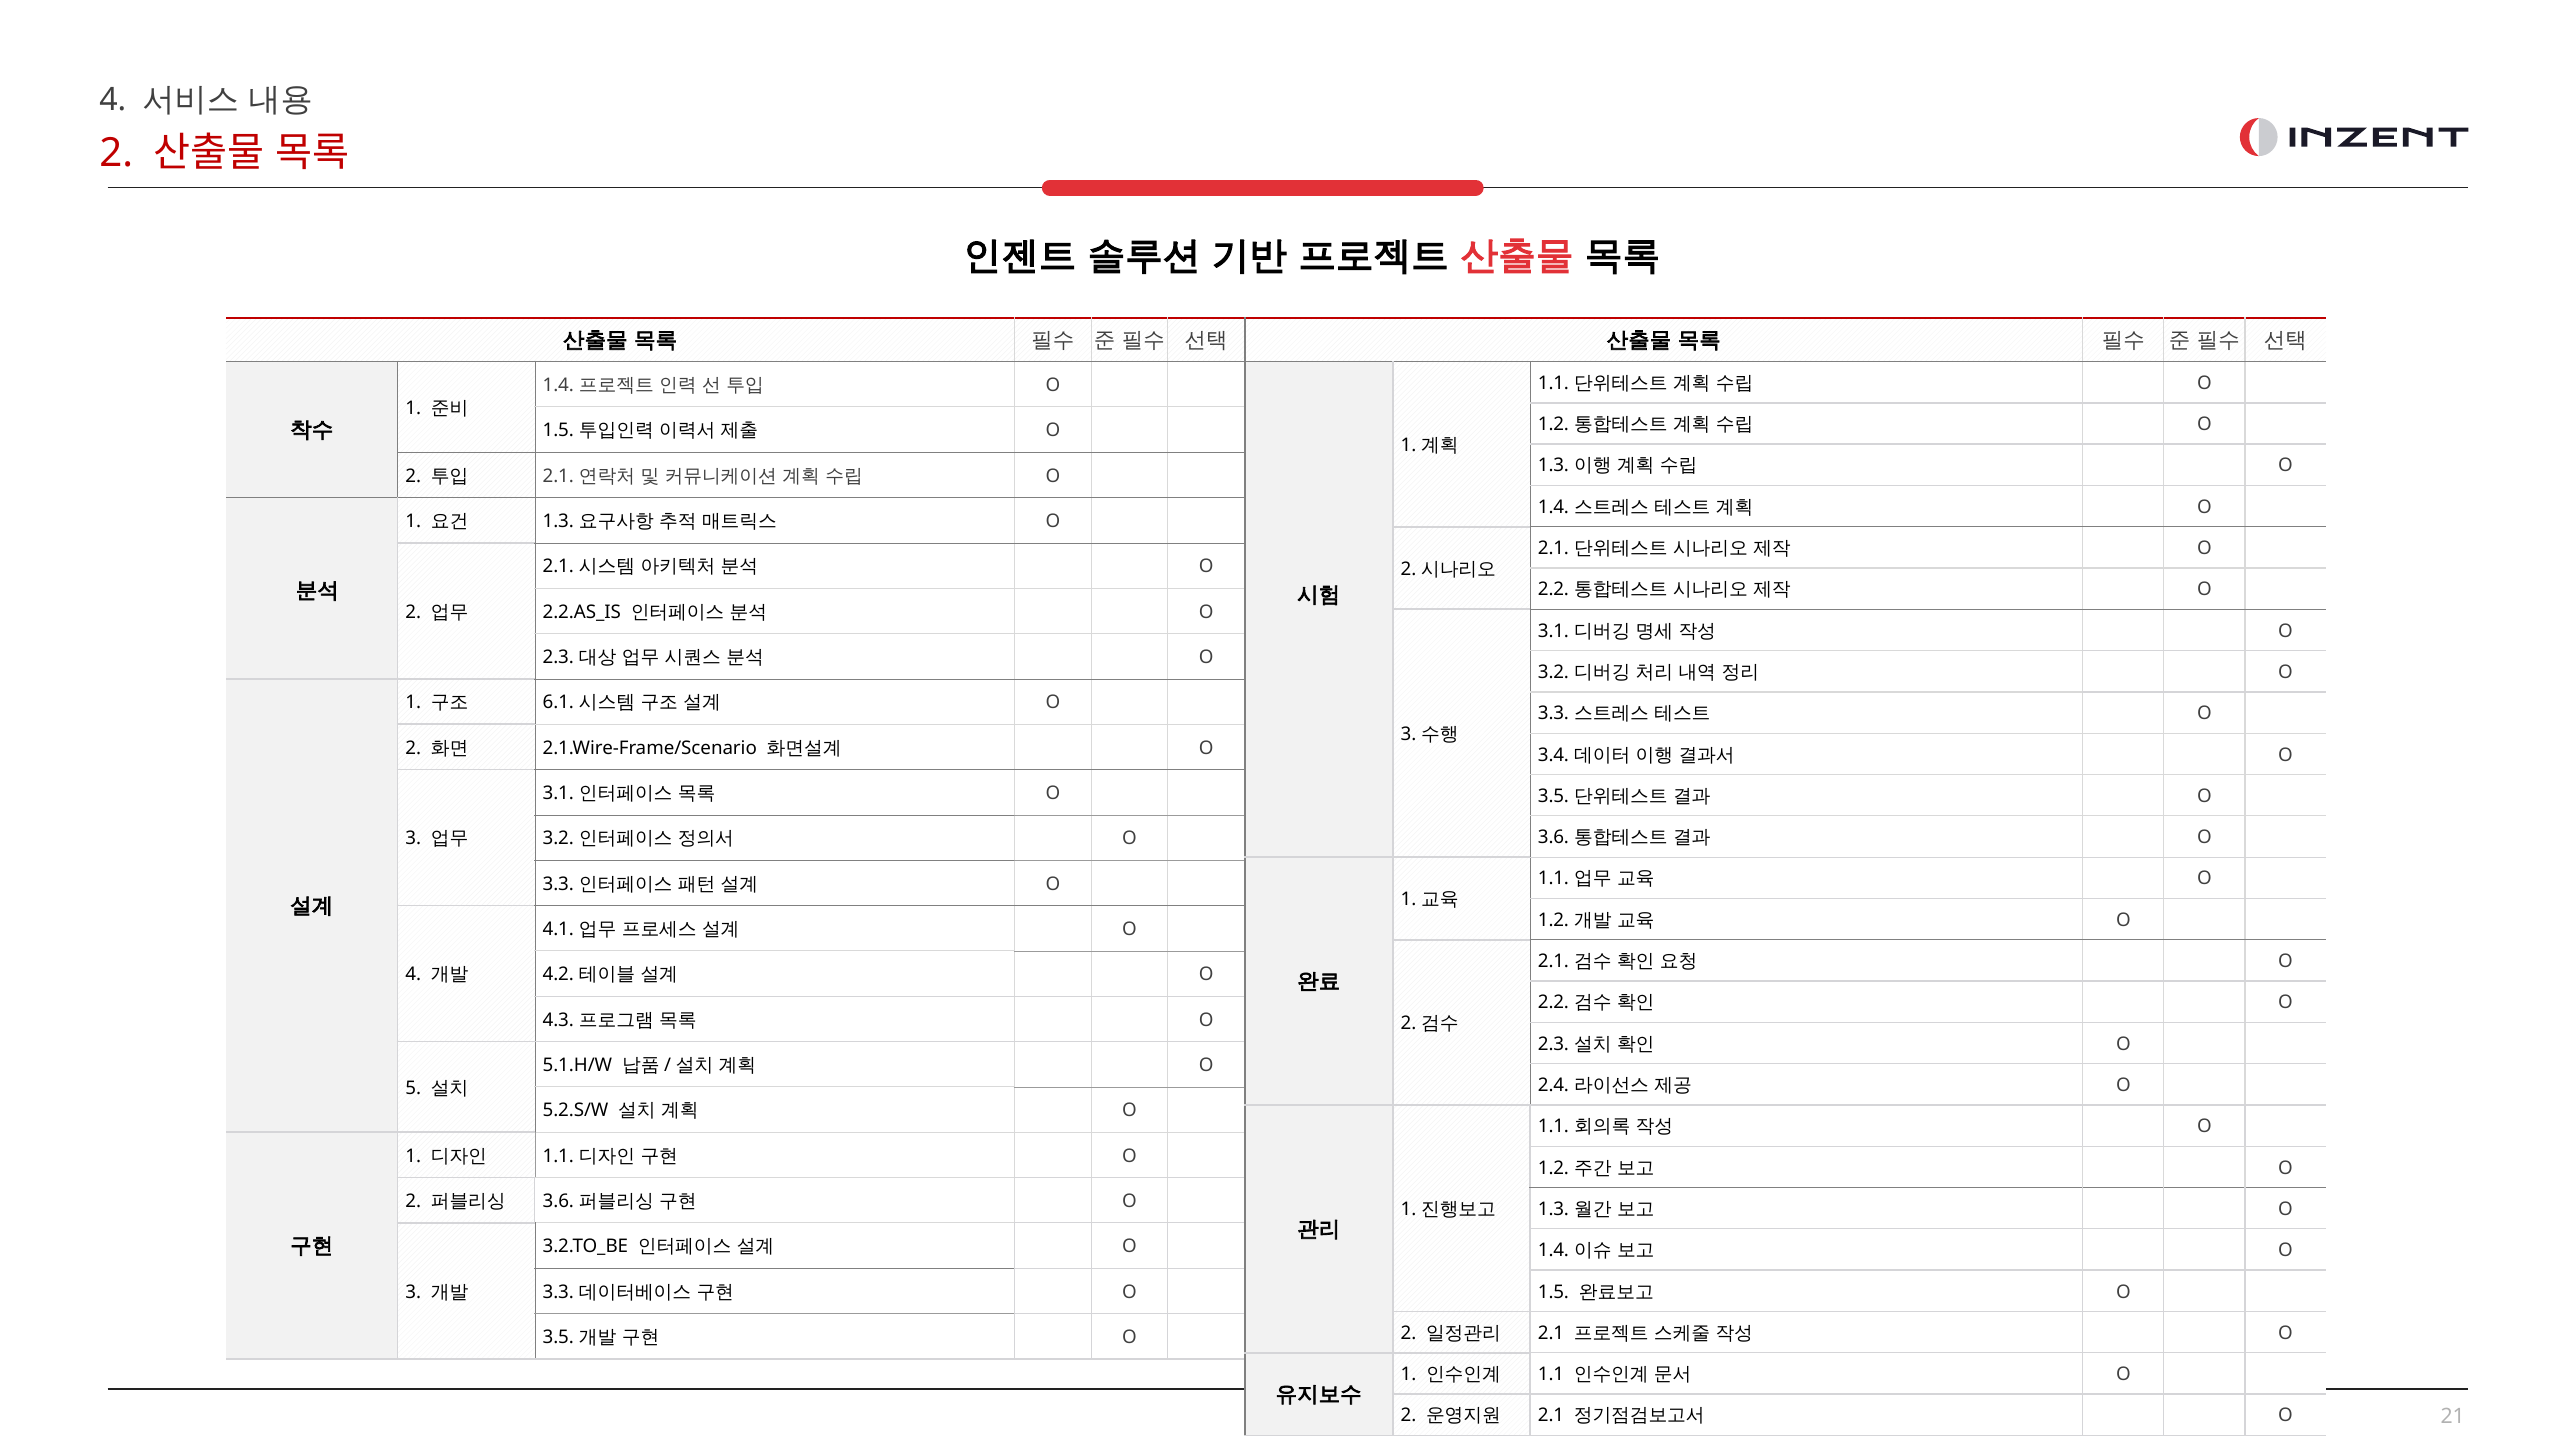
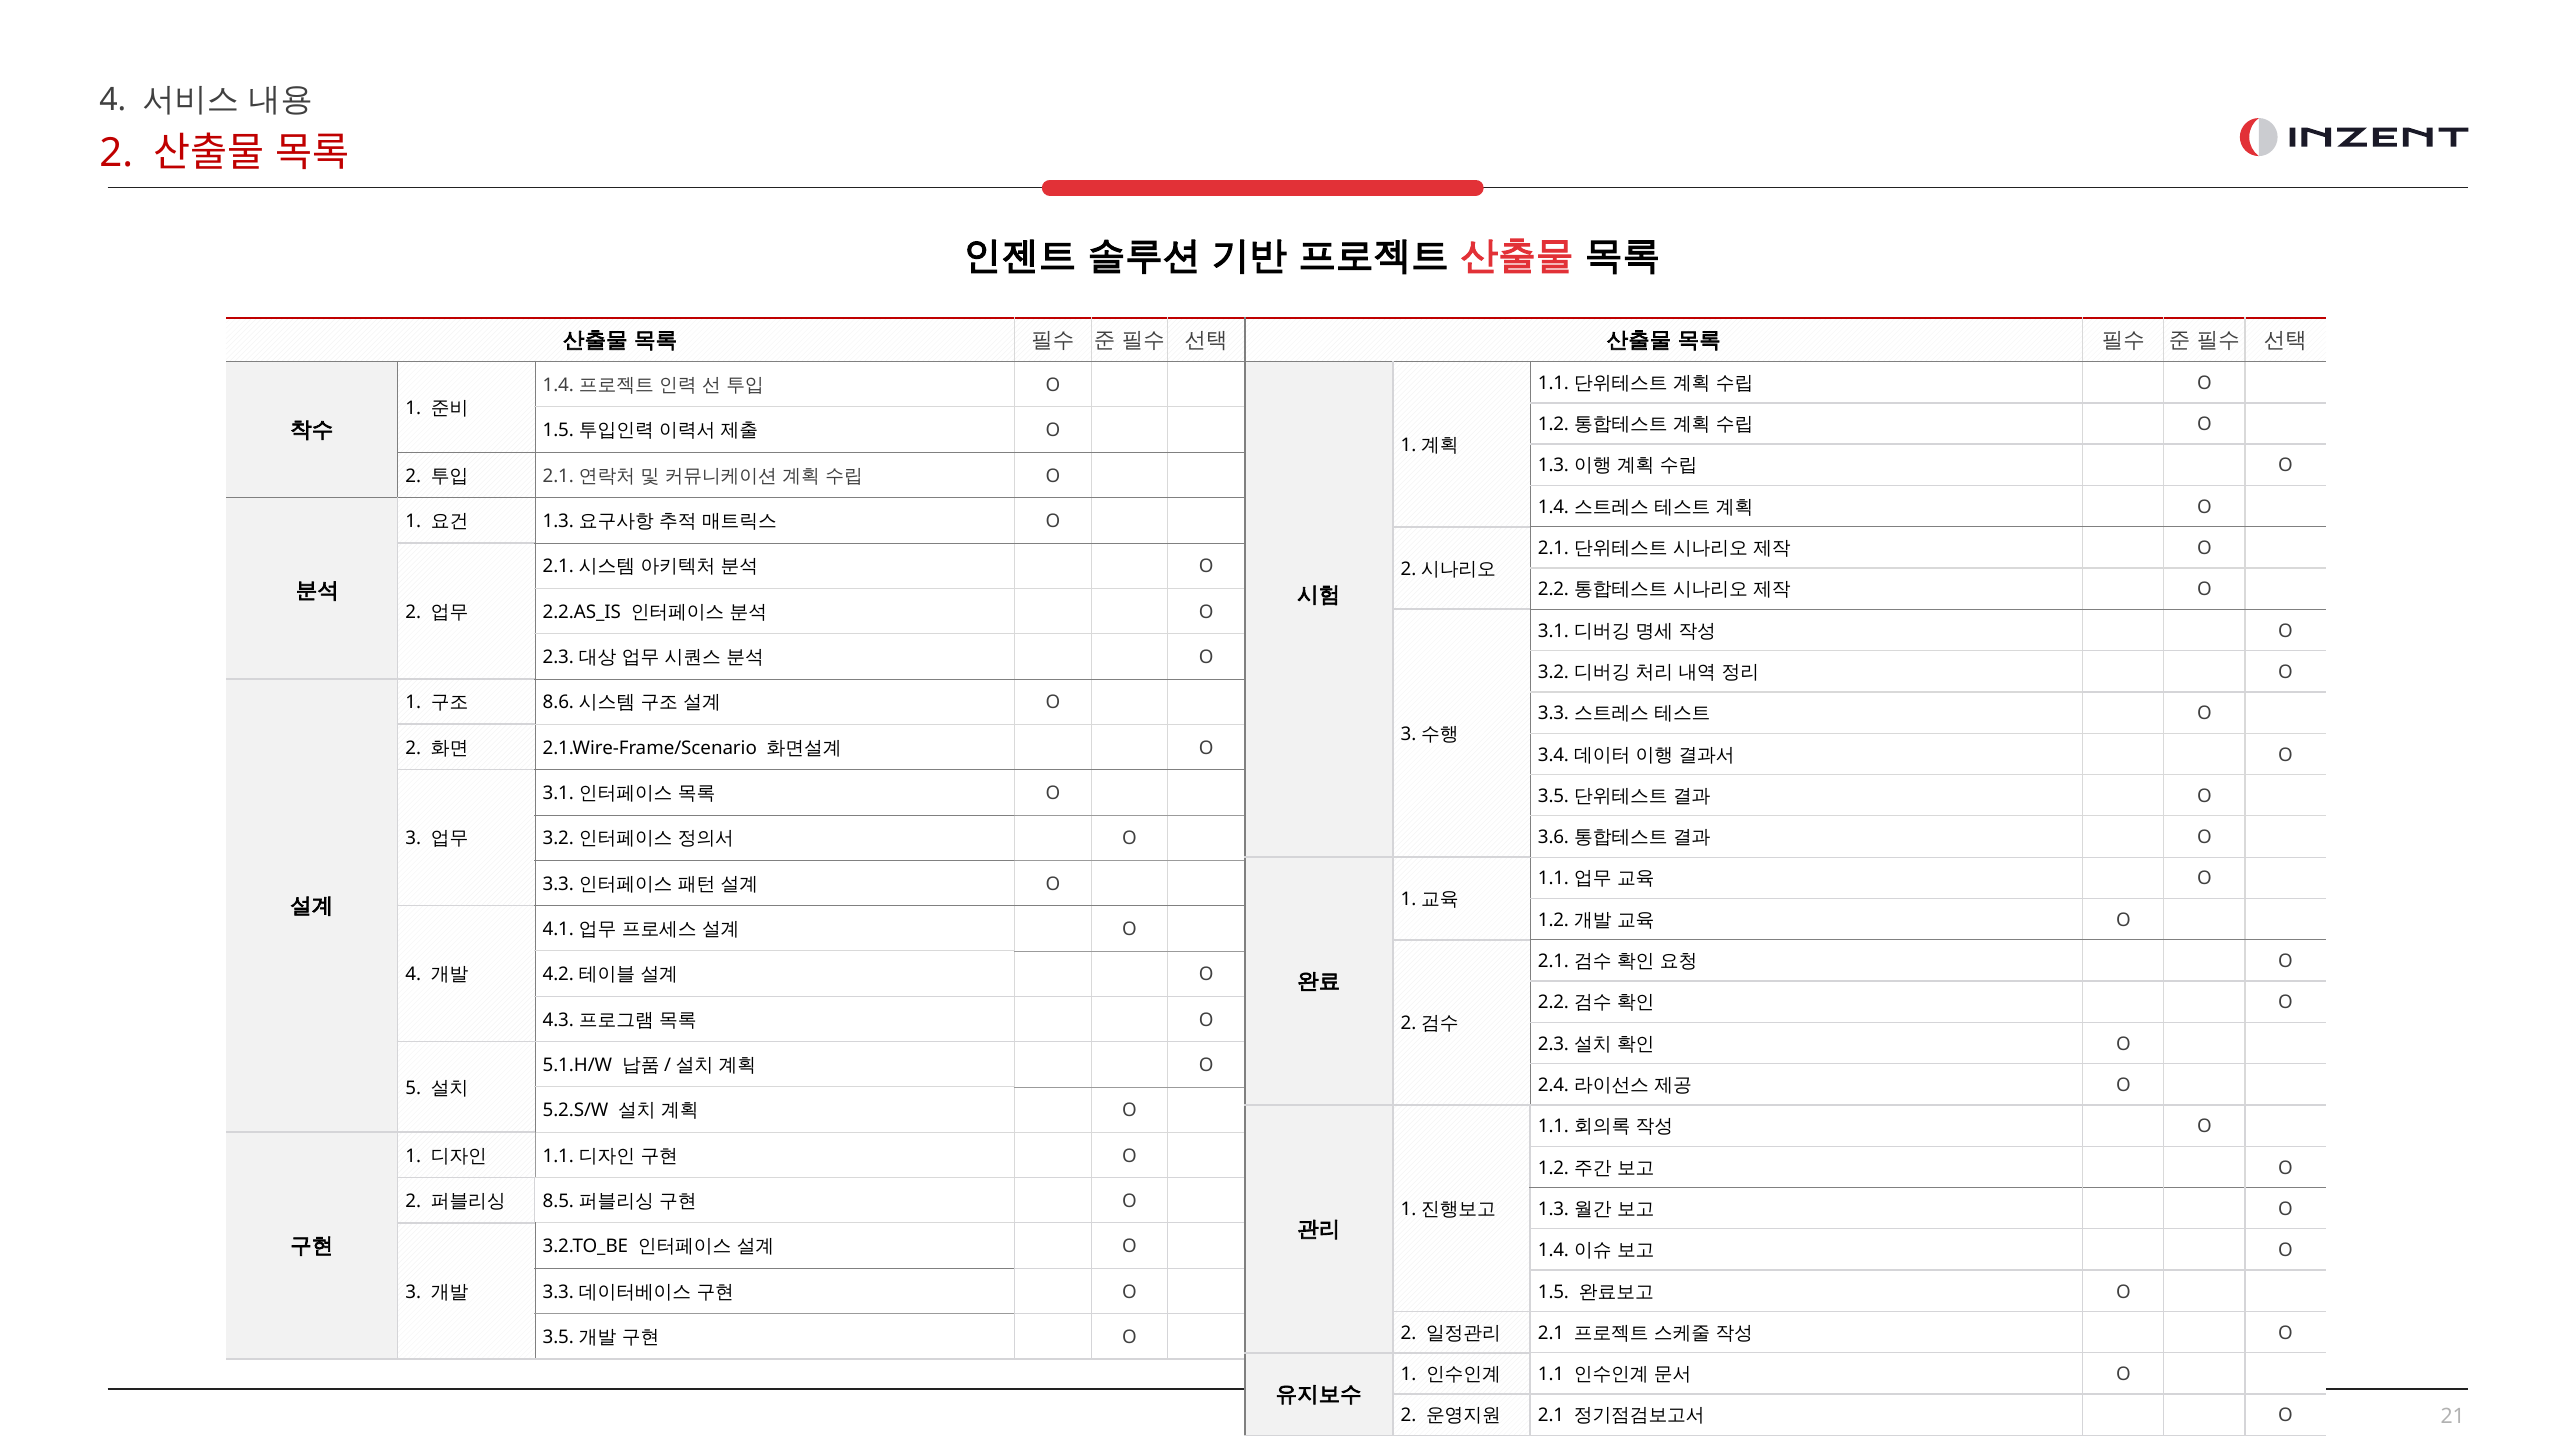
6.1: 6.1 -> 8.6
3.6 at (558, 1201): 3.6 -> 8.5
